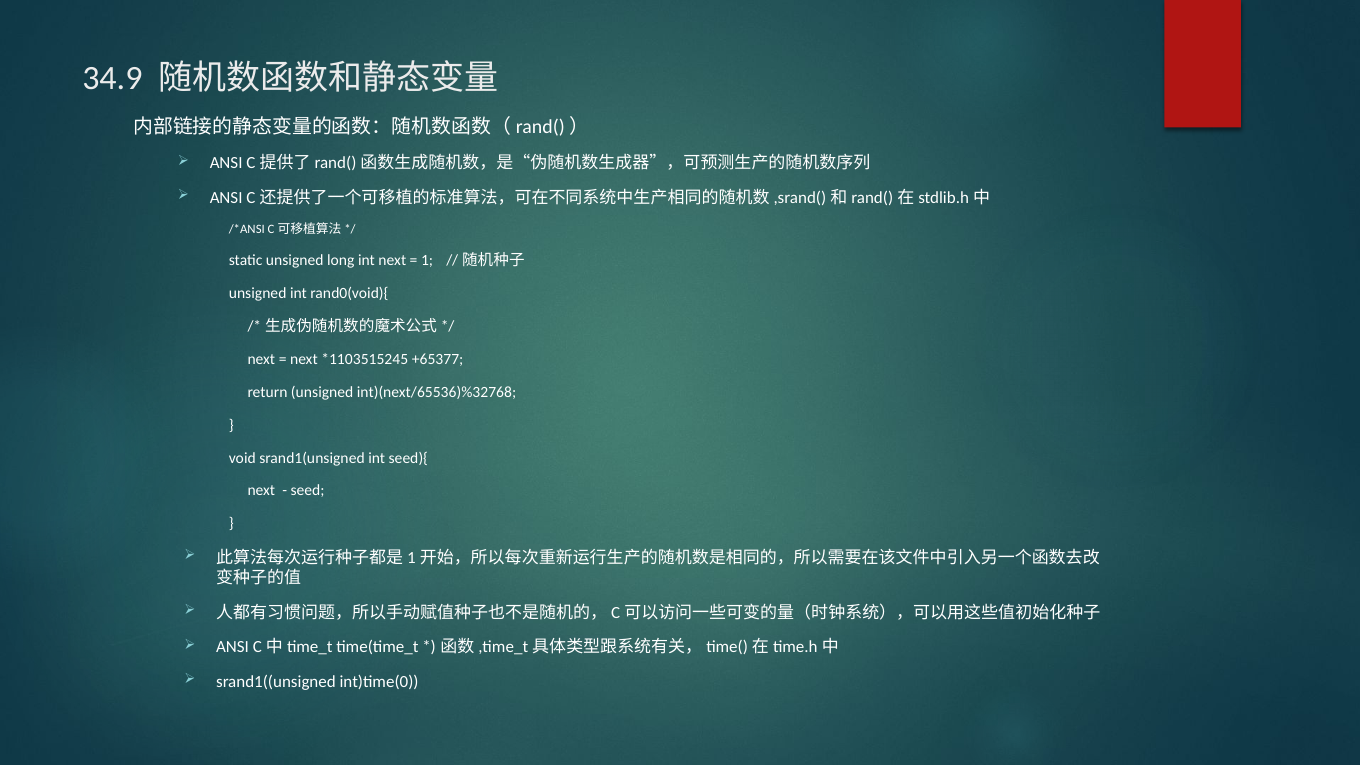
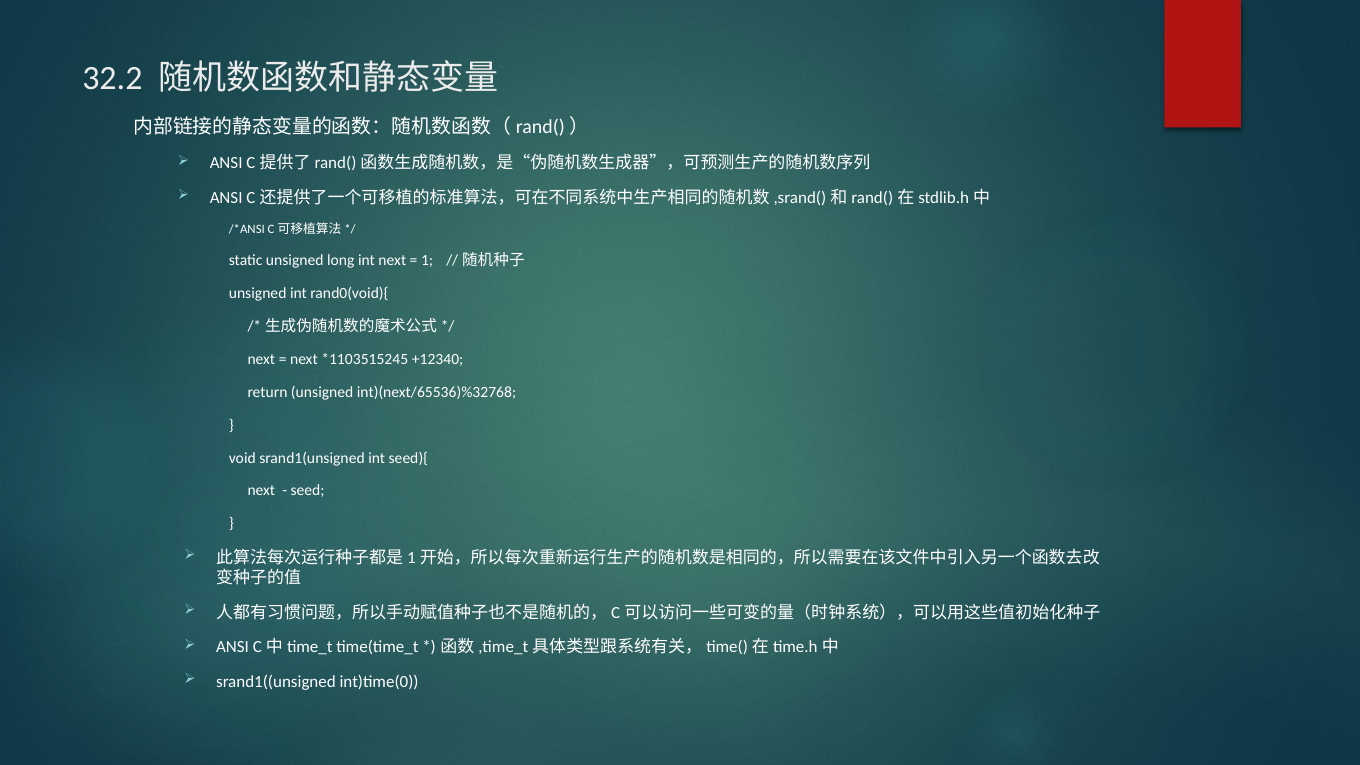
34.9: 34.9 -> 32.2
+65377: +65377 -> +12340
